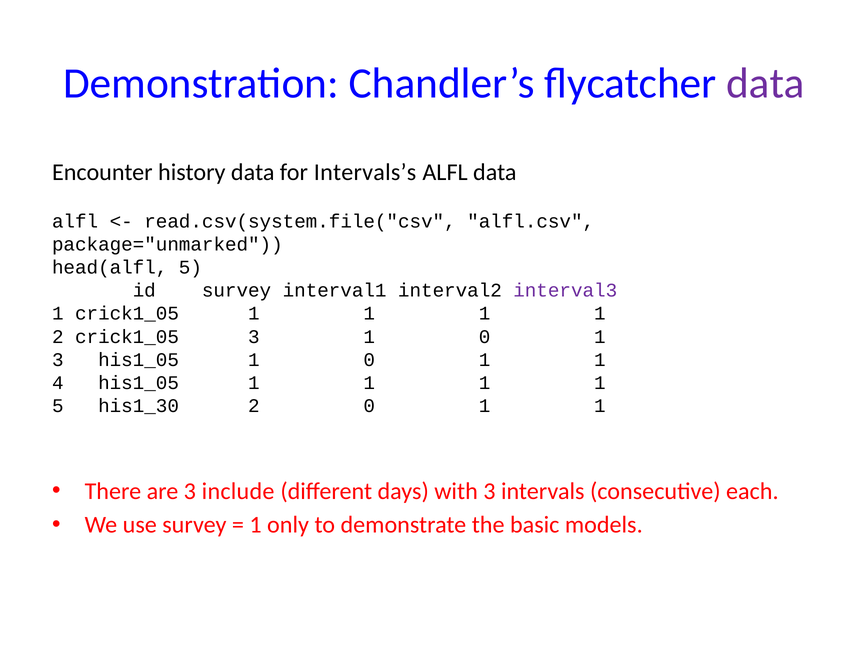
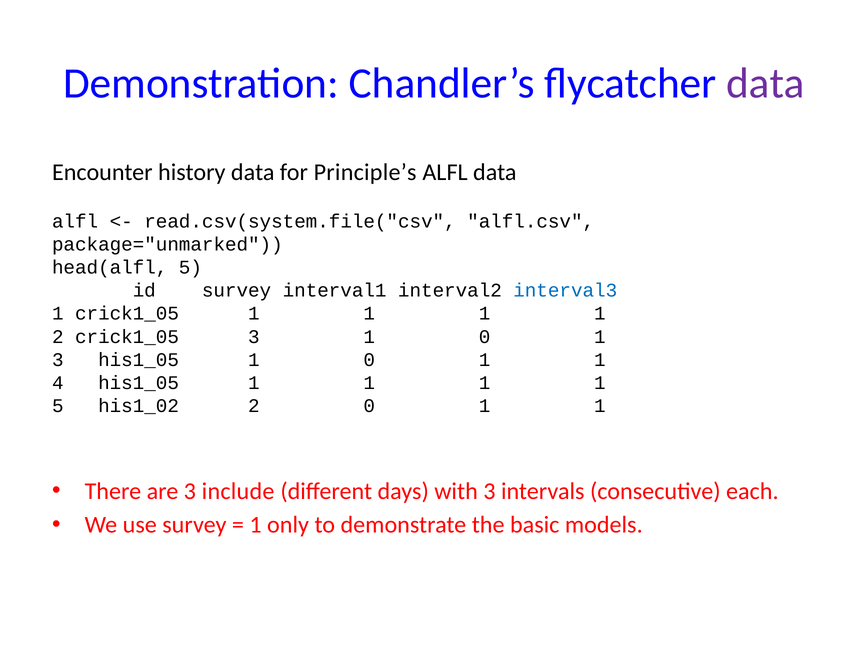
Intervals’s: Intervals’s -> Principle’s
interval3 colour: purple -> blue
his1_30: his1_30 -> his1_02
